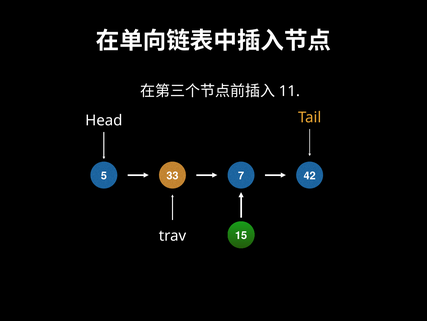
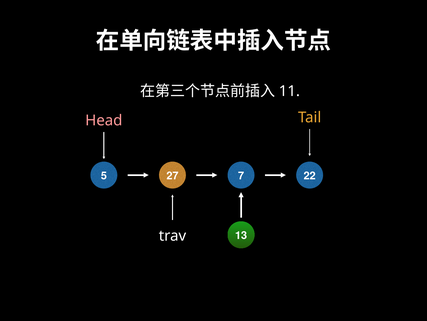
Head colour: white -> pink
33: 33 -> 27
42: 42 -> 22
15: 15 -> 13
